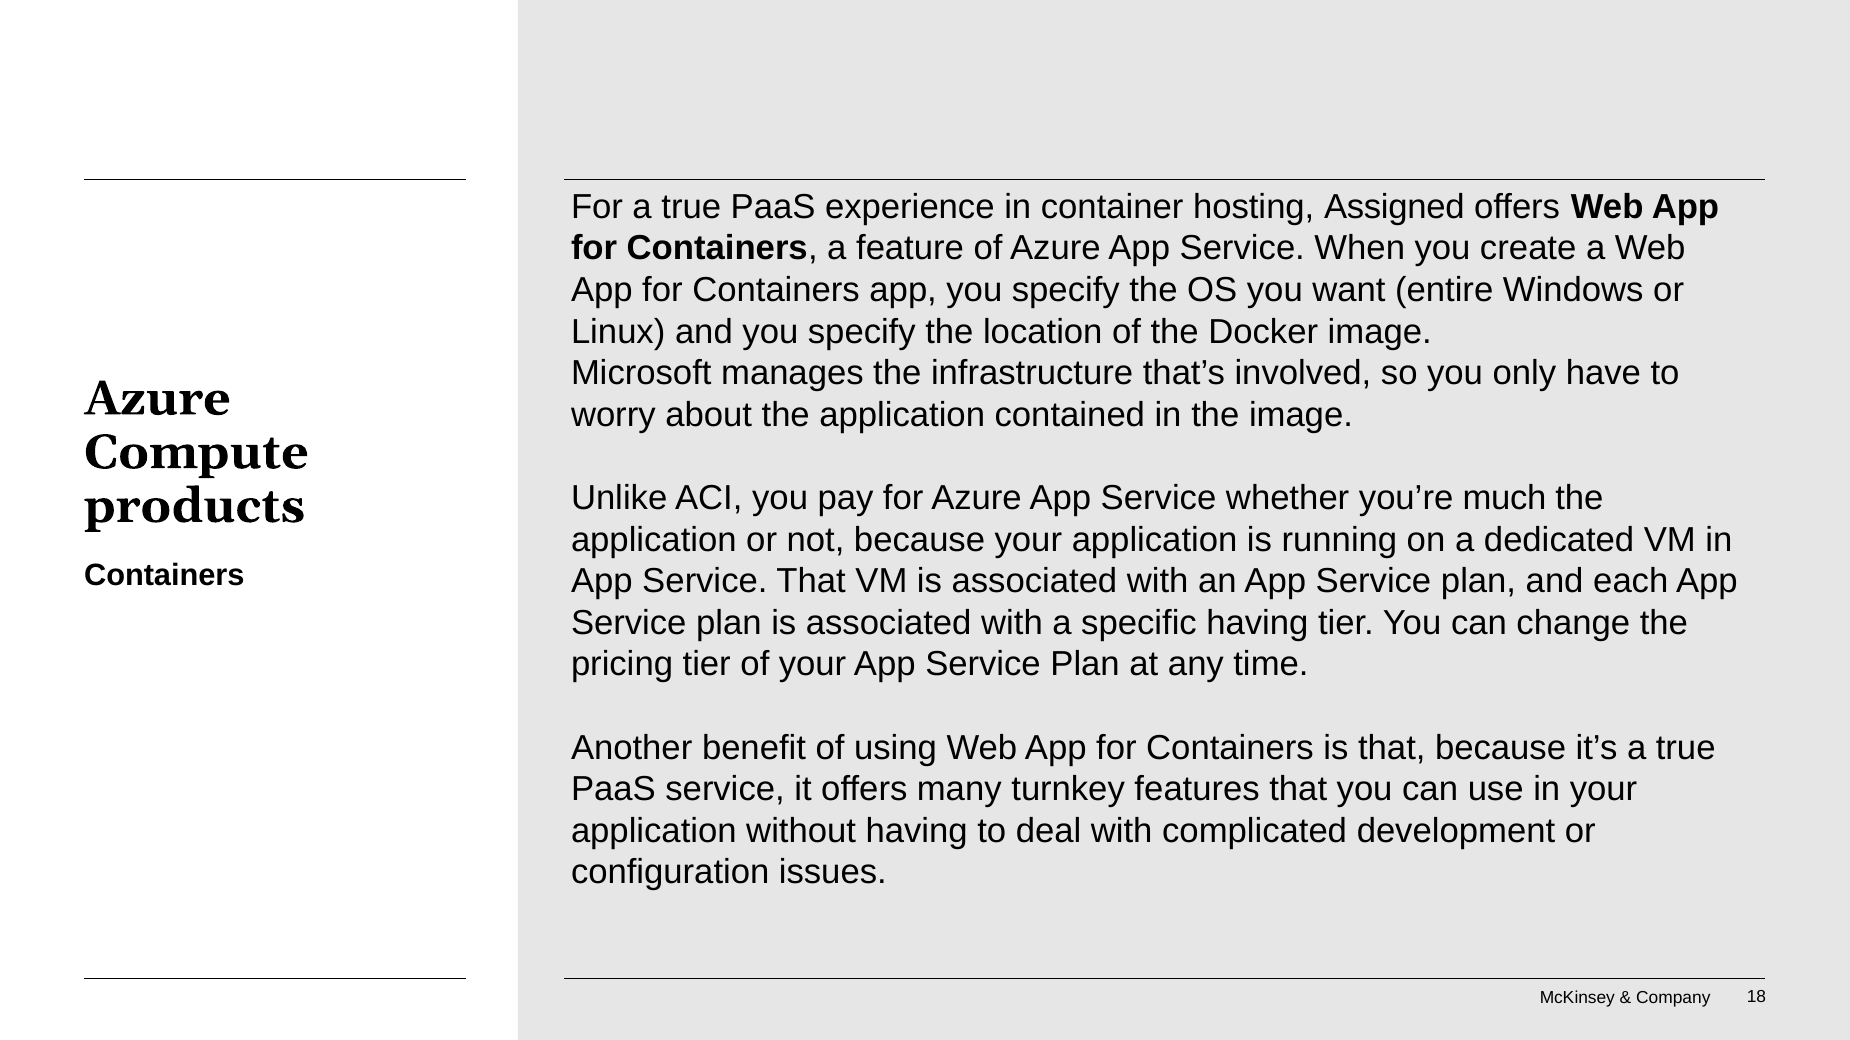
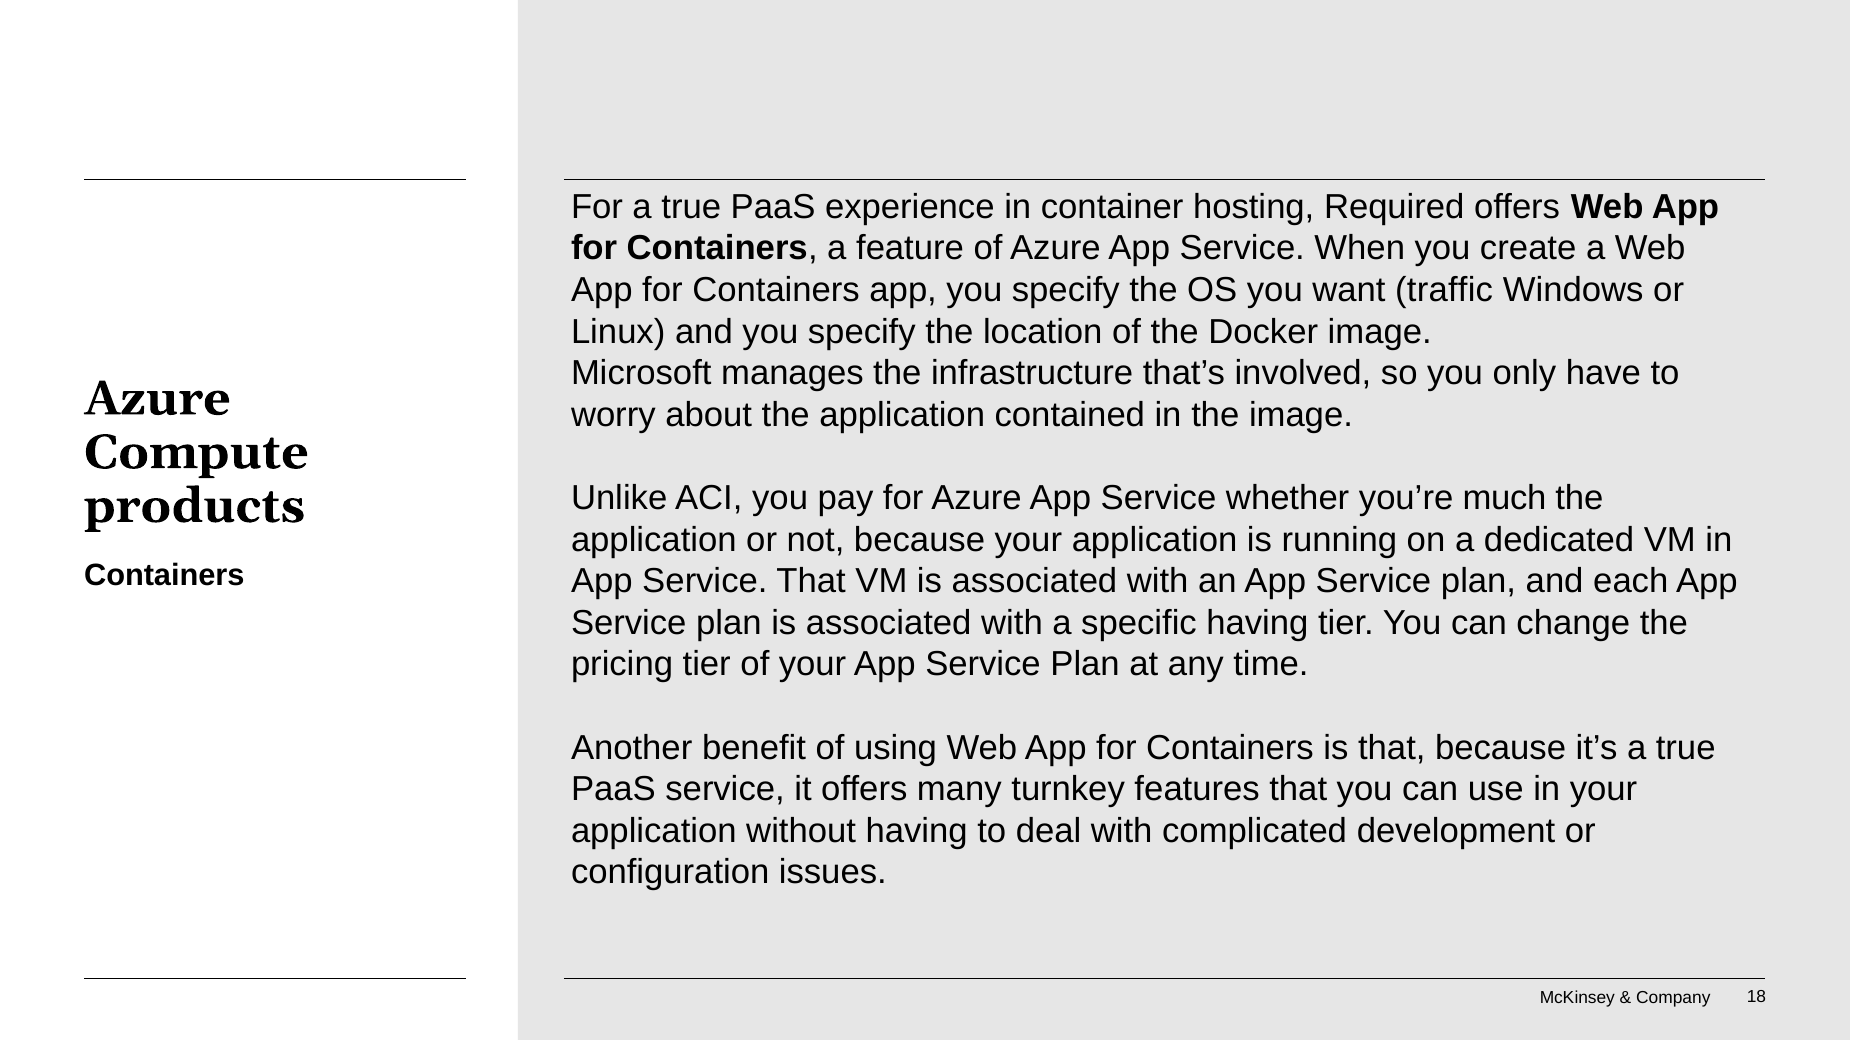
Assigned: Assigned -> Required
entire: entire -> traffic
